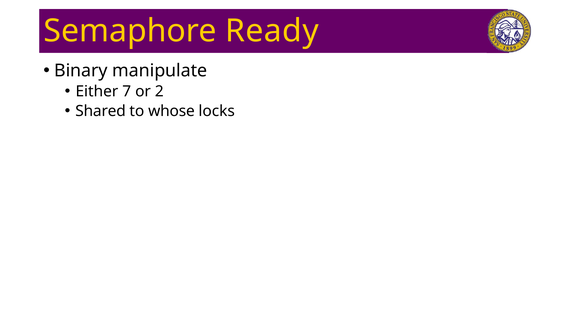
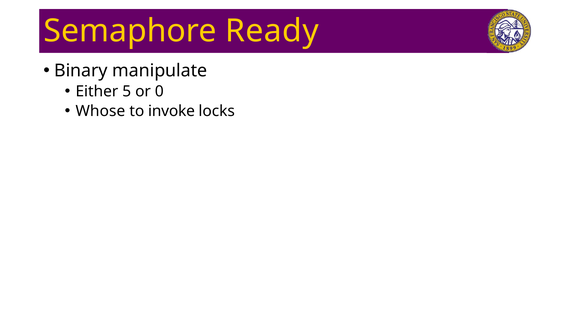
7: 7 -> 5
2: 2 -> 0
Shared: Shared -> Whose
whose: whose -> invoke
